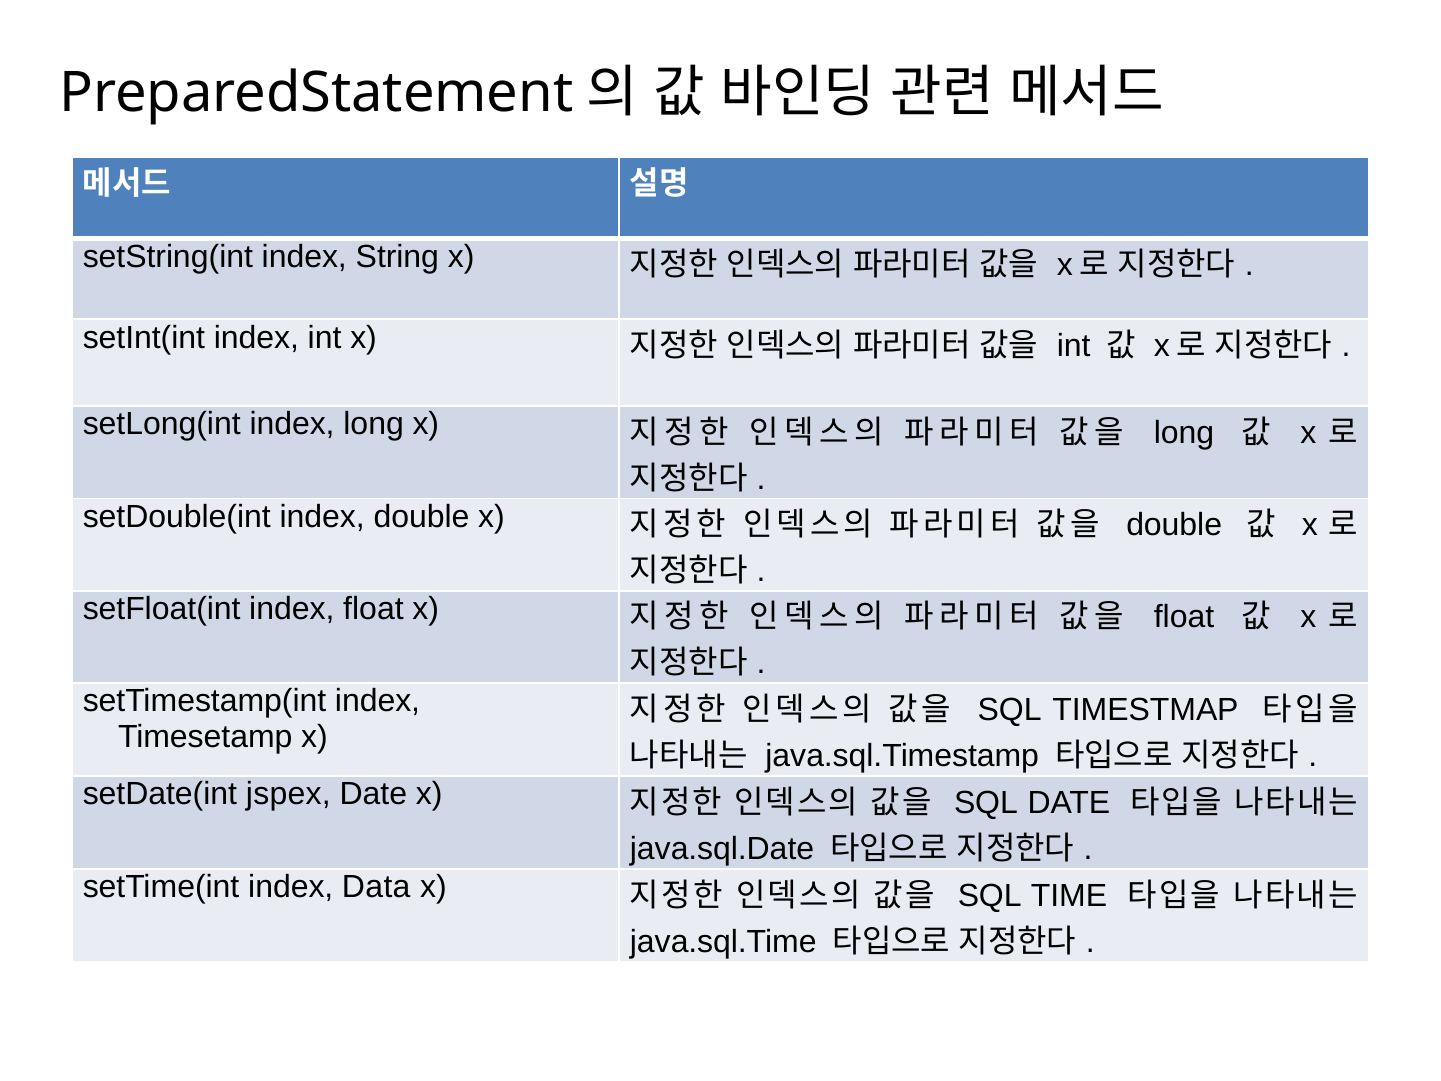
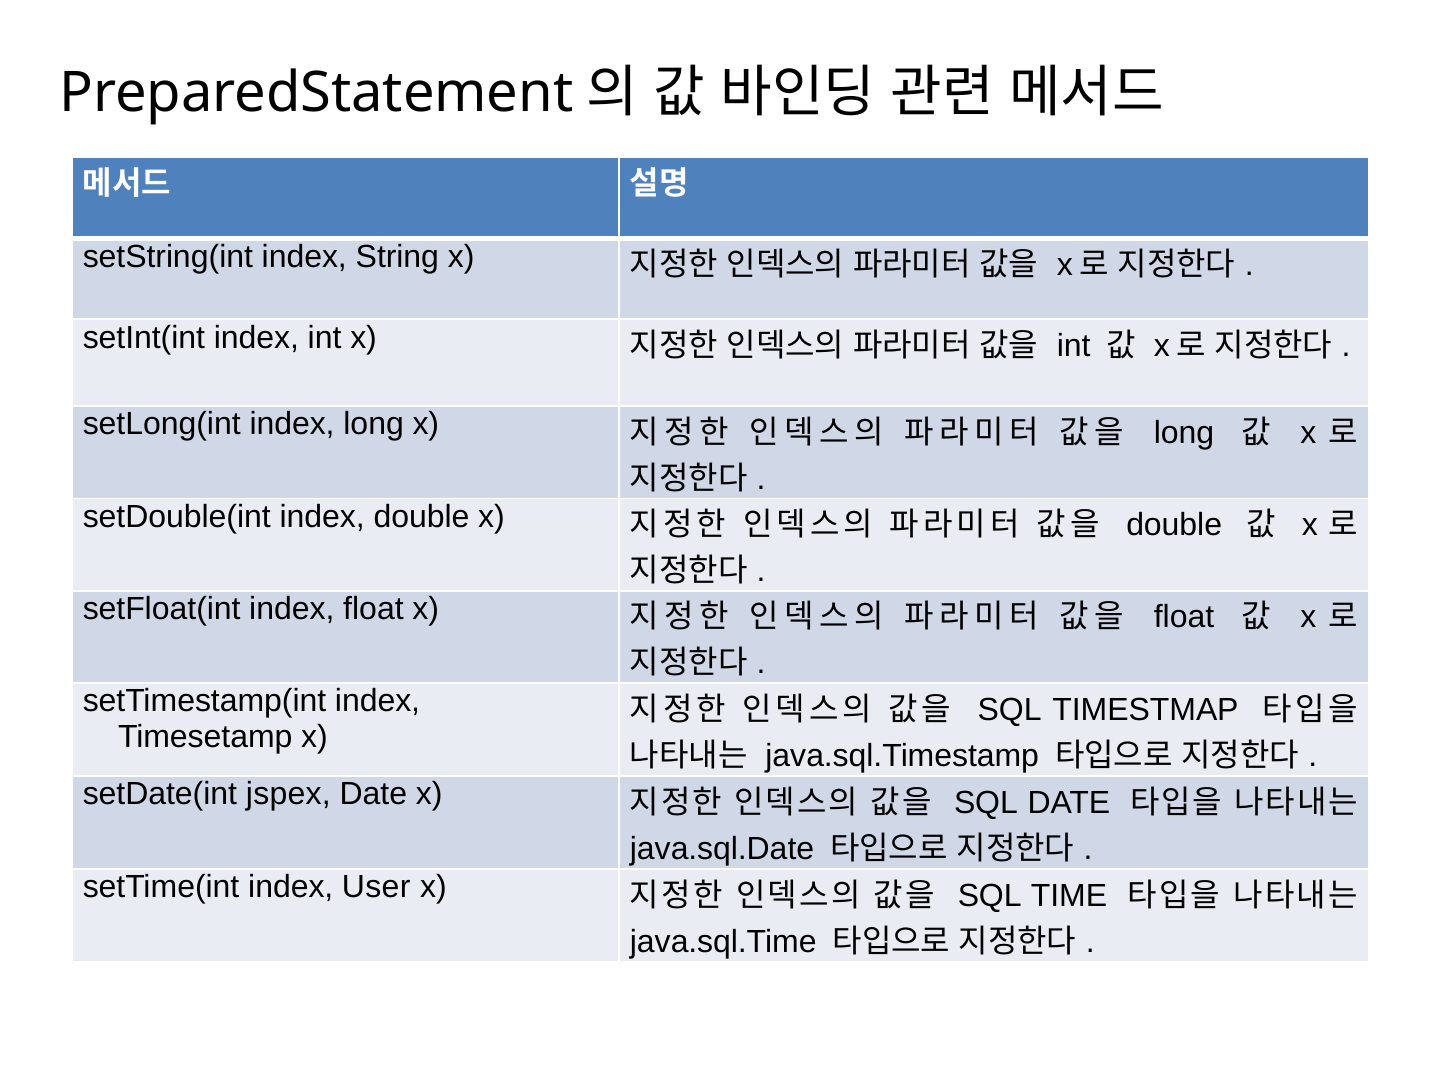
Data: Data -> User
